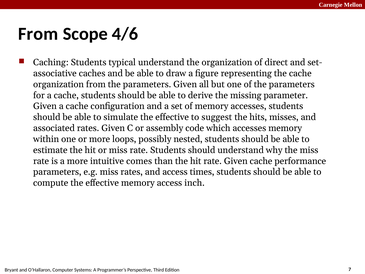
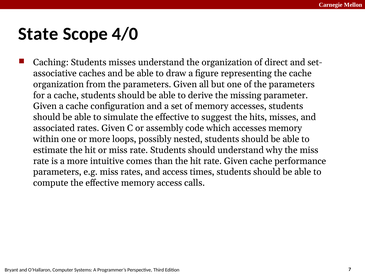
From at (38, 34): From -> State
4/6: 4/6 -> 4/0
Students typical: typical -> misses
inch: inch -> calls
